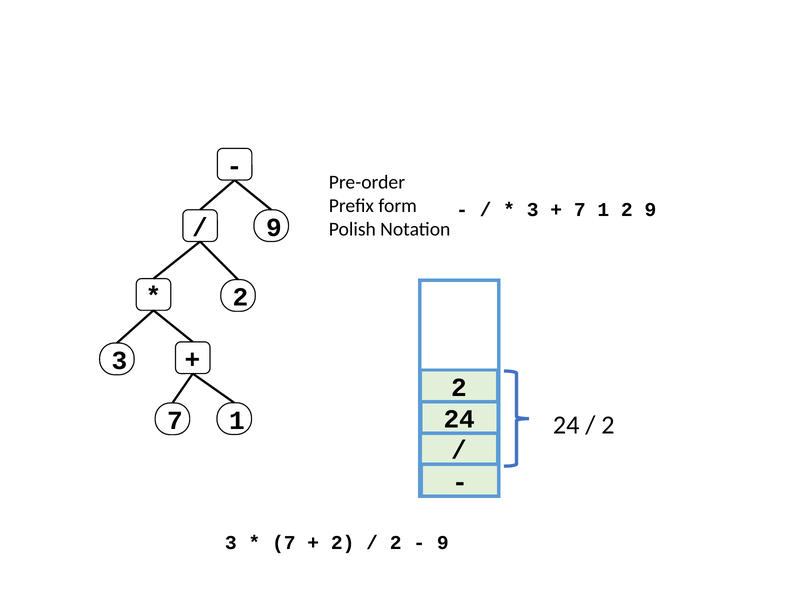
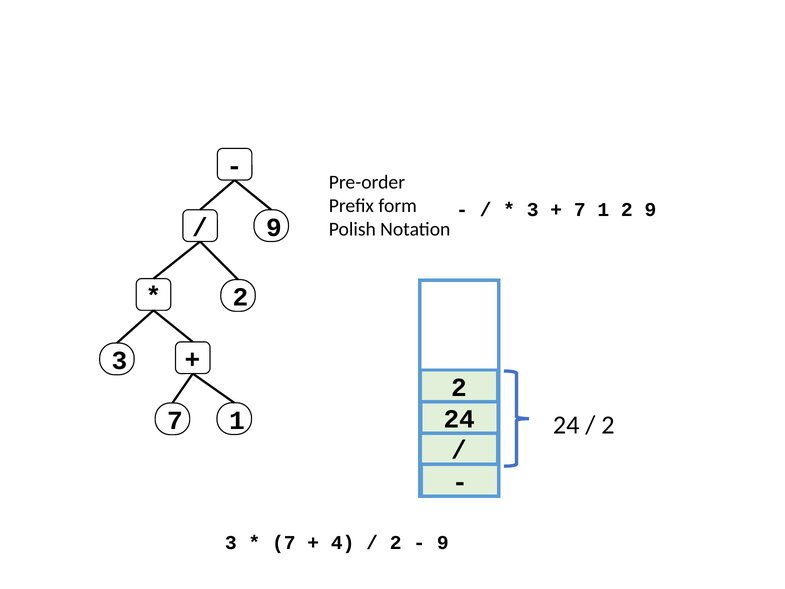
2 at (343, 543): 2 -> 4
